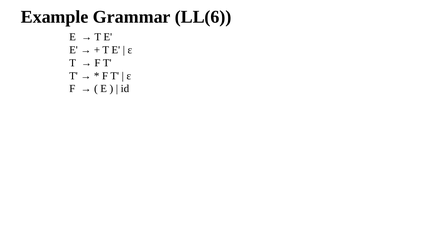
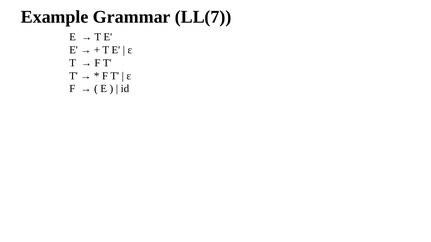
LL(6: LL(6 -> LL(7
